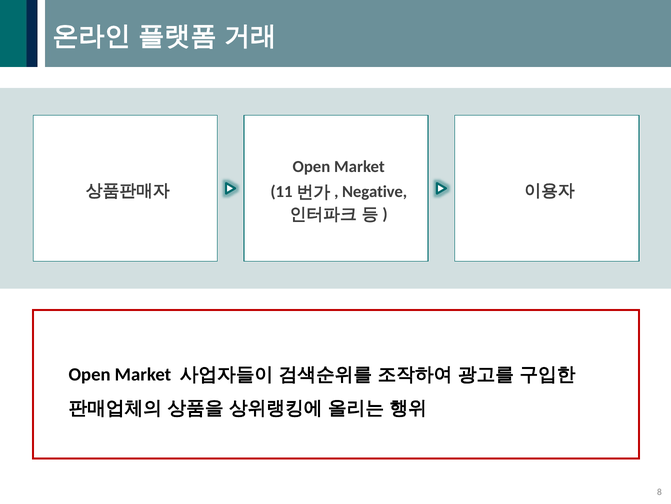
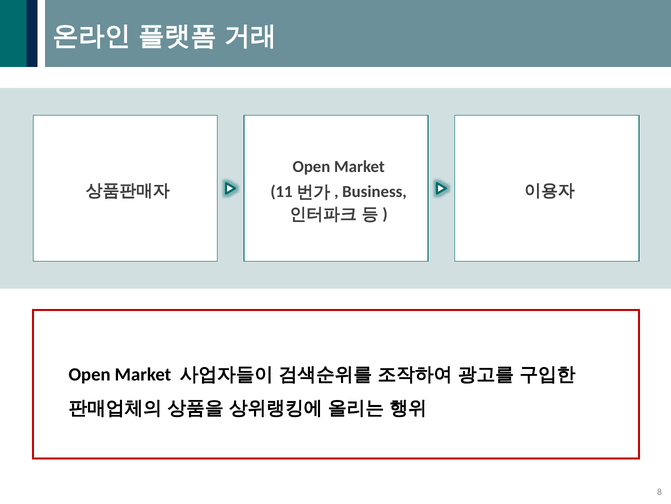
Negative: Negative -> Business
